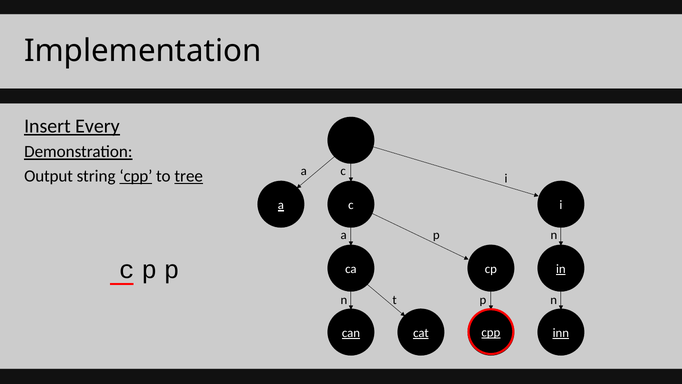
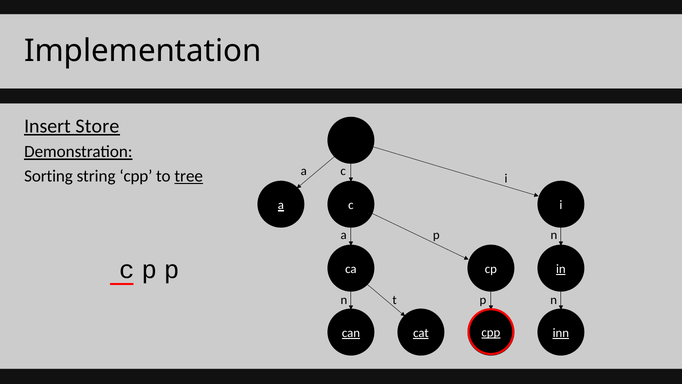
Every: Every -> Store
Output: Output -> Sorting
cpp at (136, 176) underline: present -> none
